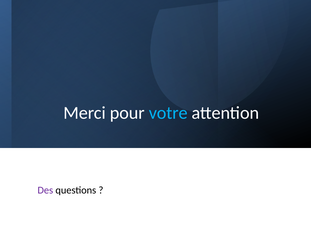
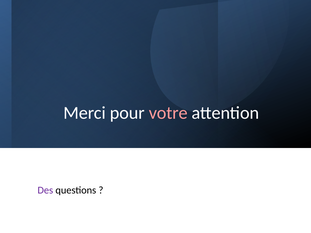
votre colour: light blue -> pink
